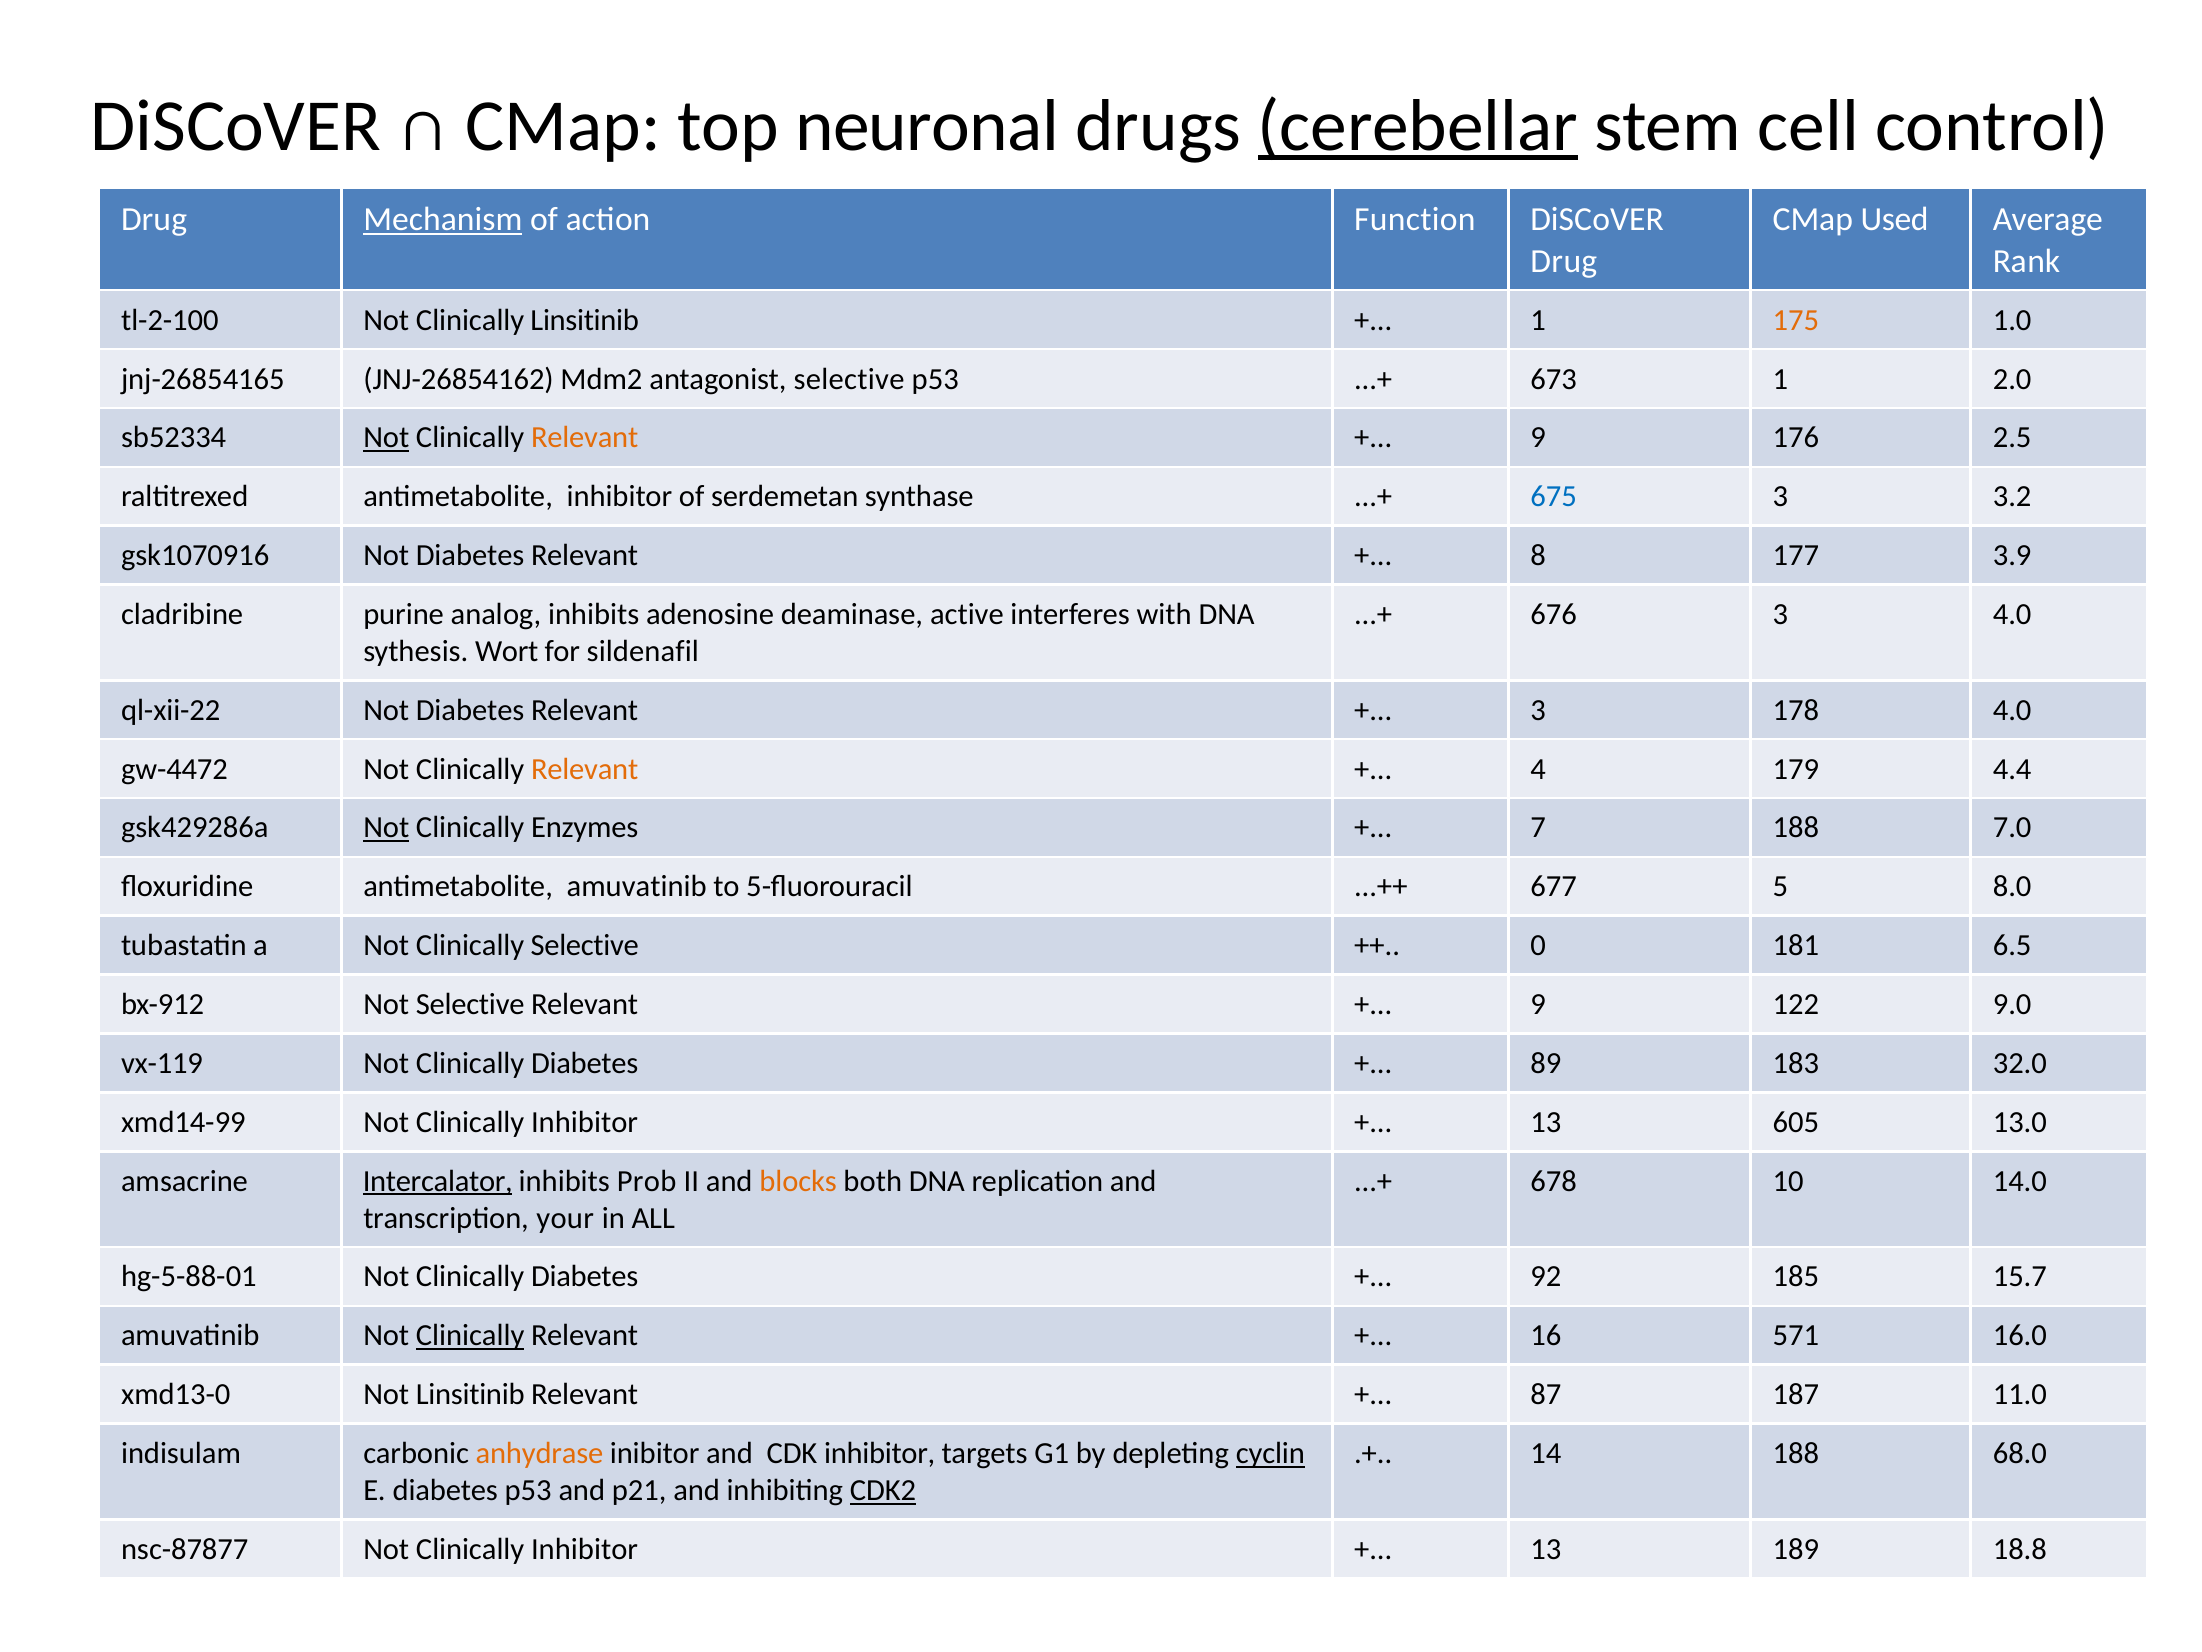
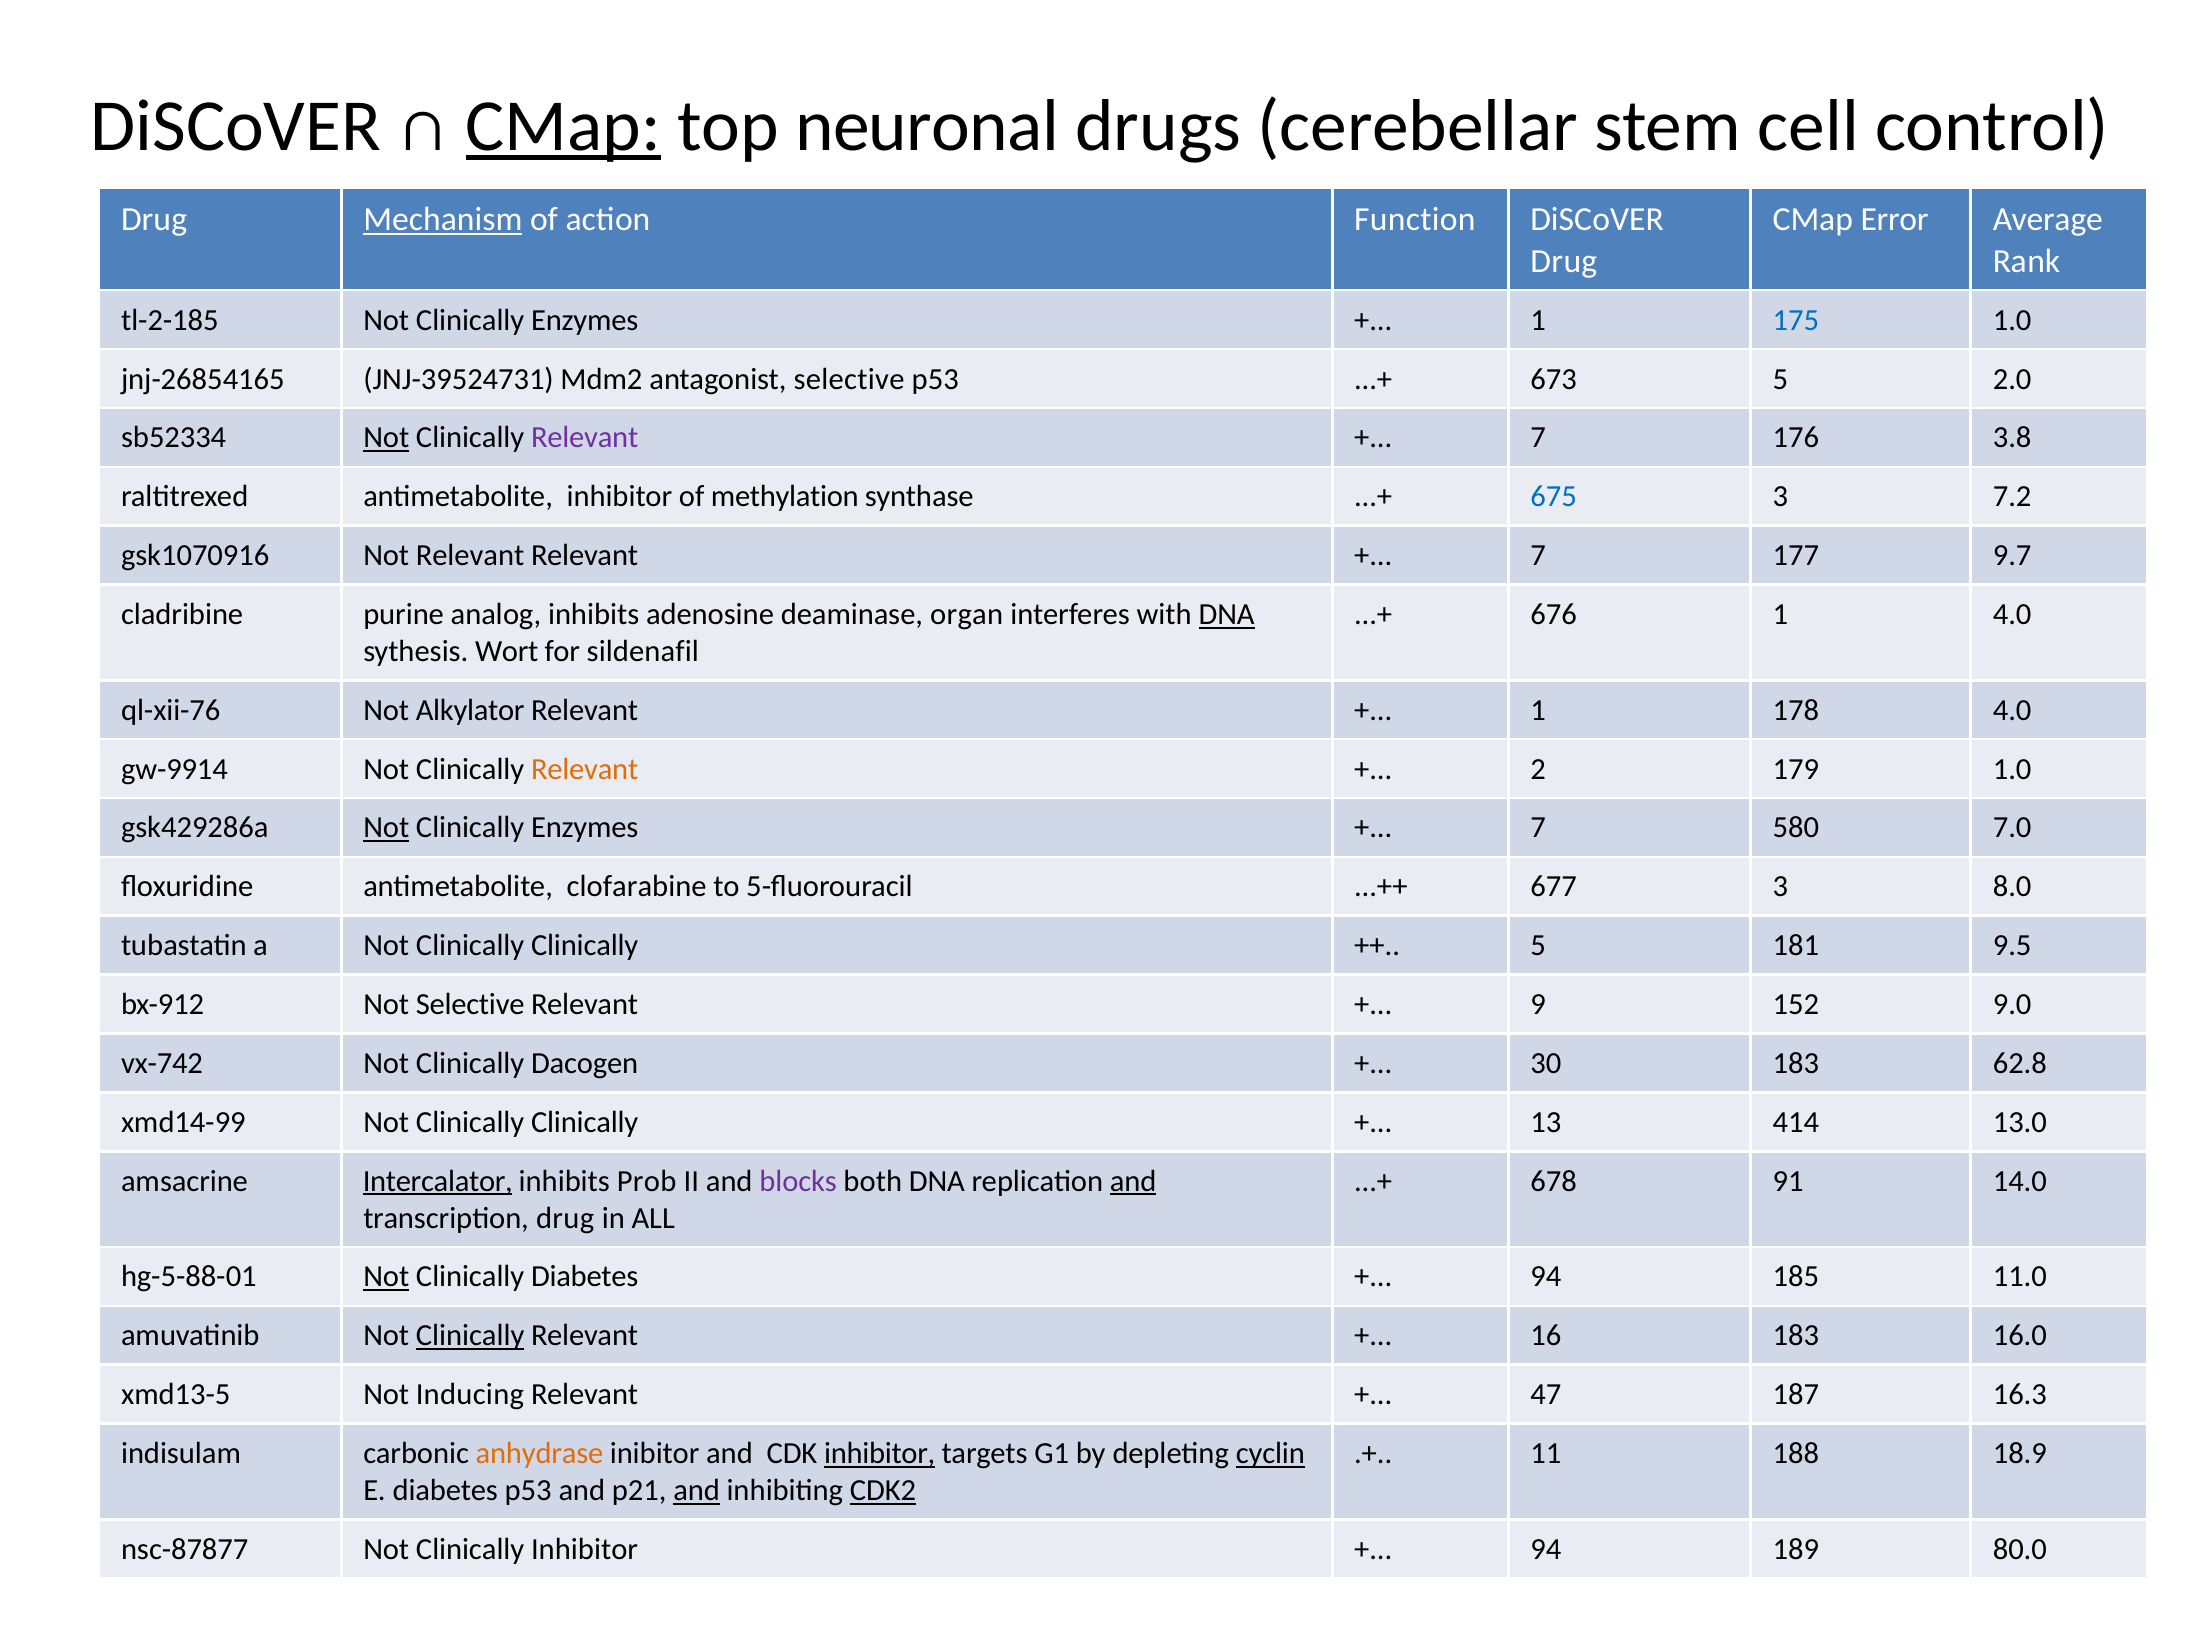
CMap at (563, 126) underline: none -> present
cerebellar underline: present -> none
Used: Used -> Error
tl-2-100: tl-2-100 -> tl-2-185
Linsitinib at (585, 320): Linsitinib -> Enzymes
175 colour: orange -> blue
JNJ-26854162: JNJ-26854162 -> JNJ-39524731
673 1: 1 -> 5
Relevant at (585, 438) colour: orange -> purple
9 at (1538, 438): 9 -> 7
2.5: 2.5 -> 3.8
serdemetan: serdemetan -> methylation
3.2: 3.2 -> 7.2
gsk1070916 Not Diabetes: Diabetes -> Relevant
8 at (1538, 555): 8 -> 7
3.9: 3.9 -> 9.7
active: active -> organ
DNA at (1227, 614) underline: none -> present
676 3: 3 -> 1
ql-xii-22: ql-xii-22 -> ql-xii-76
Diabetes at (470, 710): Diabetes -> Alkylator
3 at (1538, 710): 3 -> 1
gw-4472: gw-4472 -> gw-9914
4: 4 -> 2
179 4.4: 4.4 -> 1.0
7 188: 188 -> 580
antimetabolite amuvatinib: amuvatinib -> clofarabine
677 5: 5 -> 3
a Not Clinically Selective: Selective -> Clinically
0 at (1538, 945): 0 -> 5
6.5: 6.5 -> 9.5
122: 122 -> 152
vx-119: vx-119 -> vx-742
Diabetes at (585, 1063): Diabetes -> Dacogen
89: 89 -> 30
32.0: 32.0 -> 62.8
xmd14-99 Not Clinically Inhibitor: Inhibitor -> Clinically
605: 605 -> 414
blocks colour: orange -> purple
and at (1133, 1181) underline: none -> present
10: 10 -> 91
transcription your: your -> drug
Not at (386, 1276) underline: none -> present
92 at (1546, 1276): 92 -> 94
15.7: 15.7 -> 11.0
16 571: 571 -> 183
xmd13-0: xmd13-0 -> xmd13-5
Not Linsitinib: Linsitinib -> Inducing
87: 87 -> 47
11.0: 11.0 -> 16.3
inhibitor at (880, 1453) underline: none -> present
14: 14 -> 11
68.0: 68.0 -> 18.9
and at (697, 1490) underline: none -> present
13 at (1546, 1549): 13 -> 94
18.8: 18.8 -> 80.0
